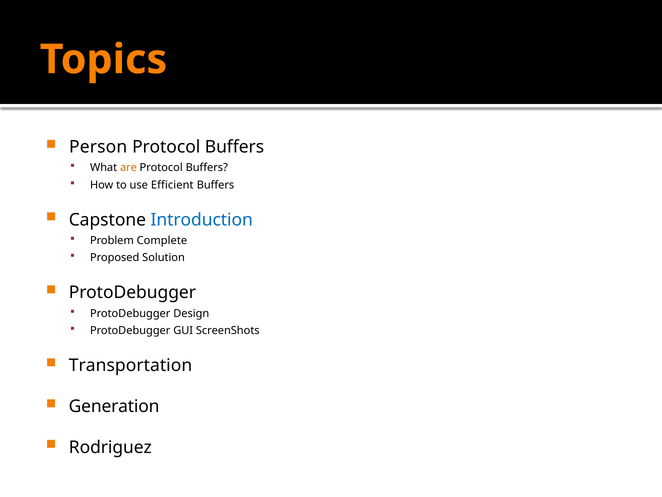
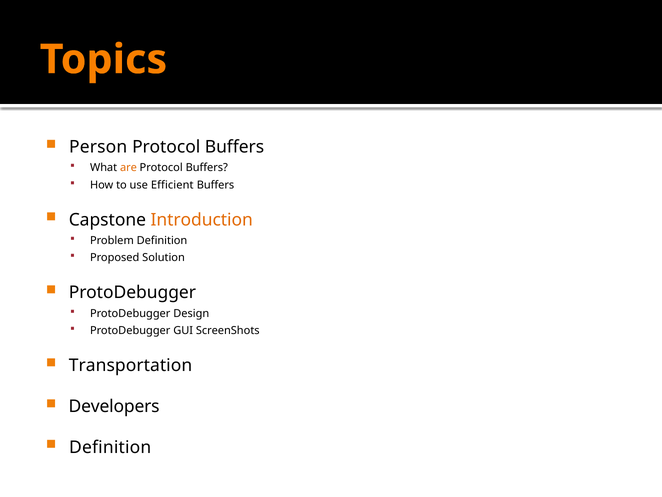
Introduction colour: blue -> orange
Problem Complete: Complete -> Definition
Generation: Generation -> Developers
Rodriguez at (110, 447): Rodriguez -> Definition
